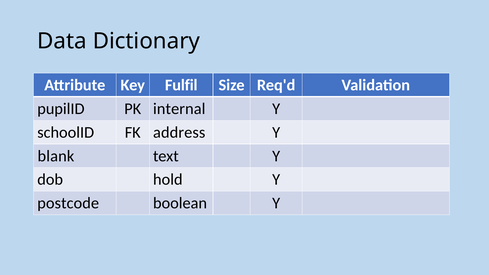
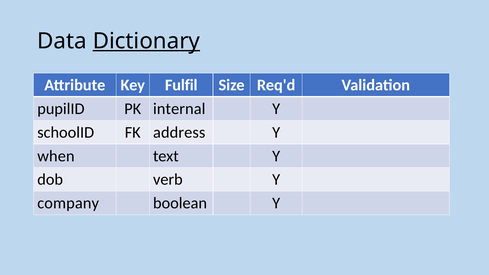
Dictionary underline: none -> present
blank: blank -> when
hold: hold -> verb
postcode: postcode -> company
